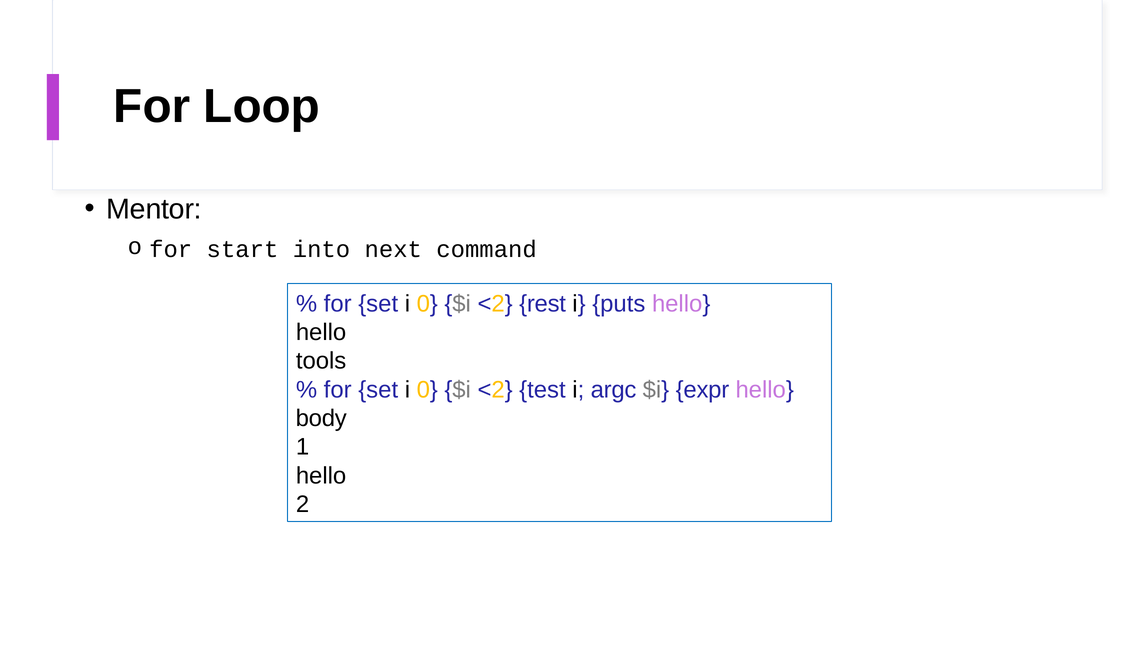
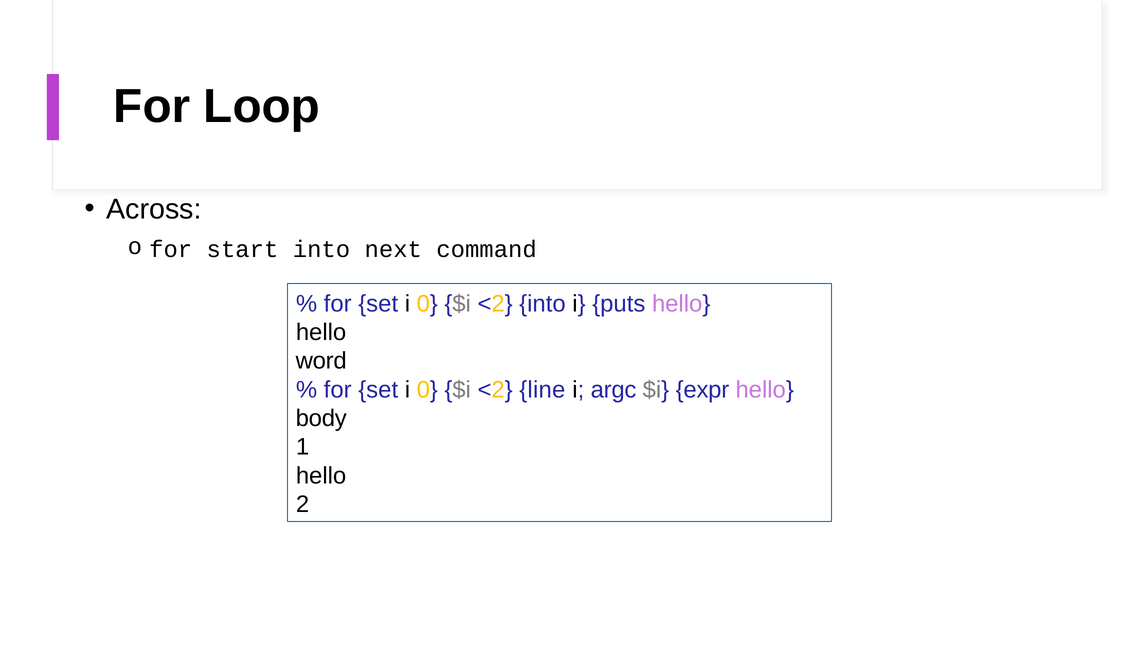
Mentor: Mentor -> Across
<2 rest: rest -> into
tools: tools -> word
test: test -> line
